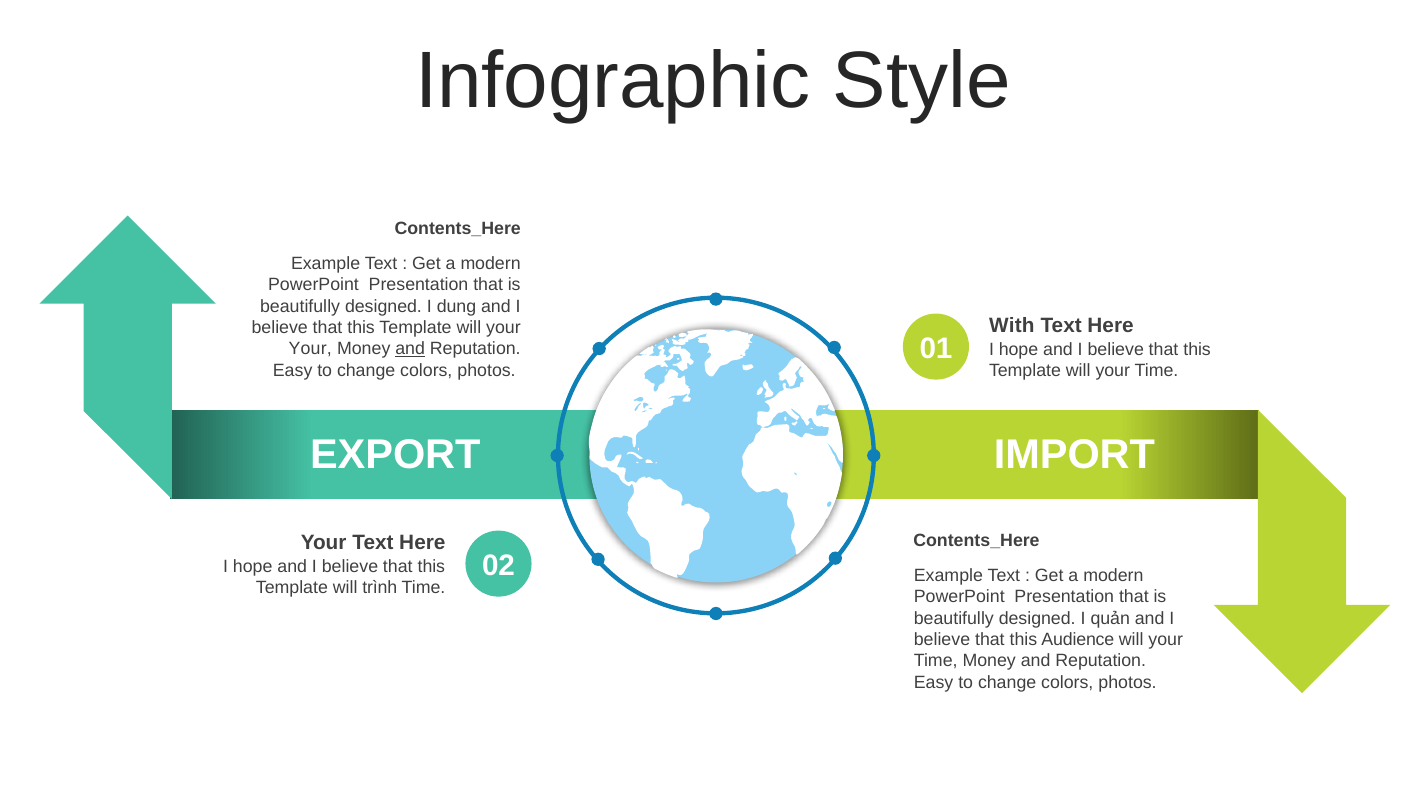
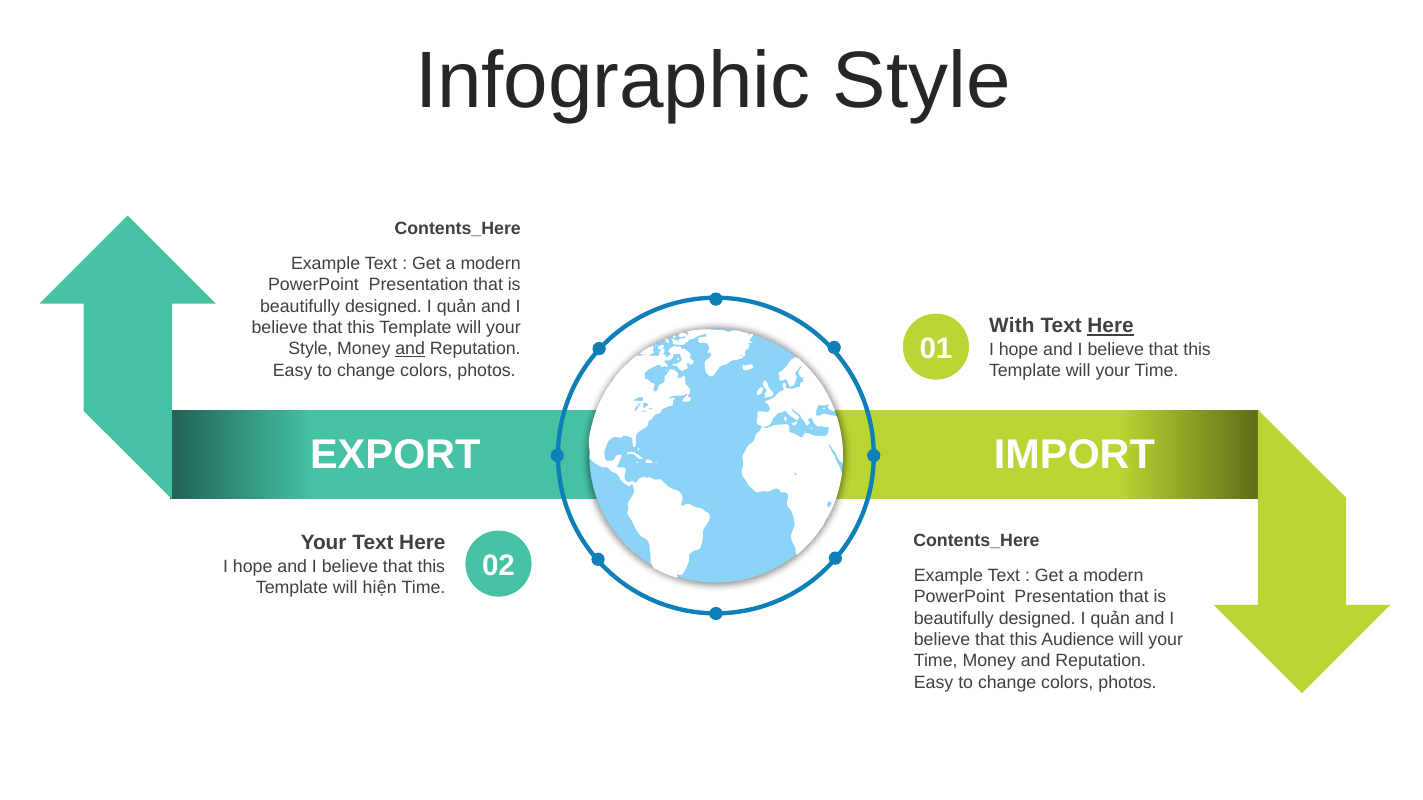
dung at (457, 306): dung -> quản
Here at (1111, 326) underline: none -> present
Your at (310, 349): Your -> Style
trình: trình -> hiện
